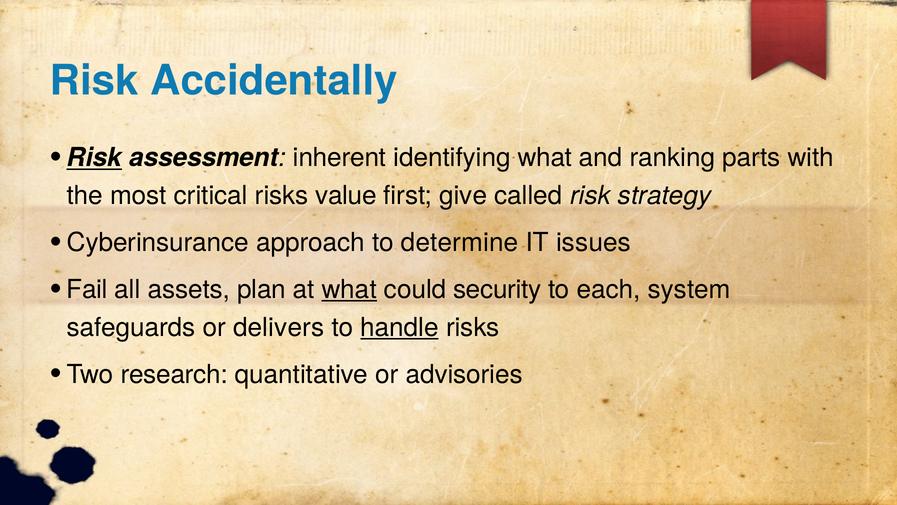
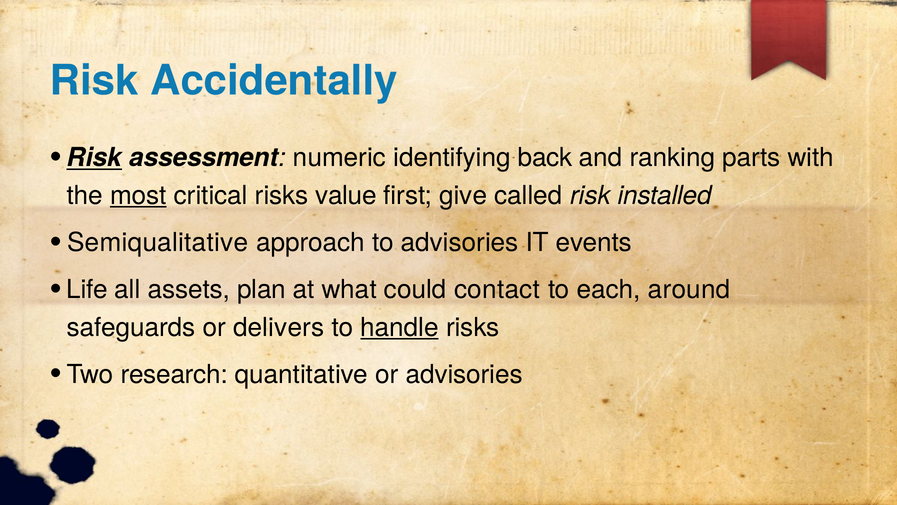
inherent: inherent -> numeric
identifying what: what -> back
most underline: none -> present
strategy: strategy -> installed
Cyberinsurance: Cyberinsurance -> Semiqualitative
to determine: determine -> advisories
issues: issues -> events
Fail: Fail -> Life
what at (349, 289) underline: present -> none
security: security -> contact
system: system -> around
